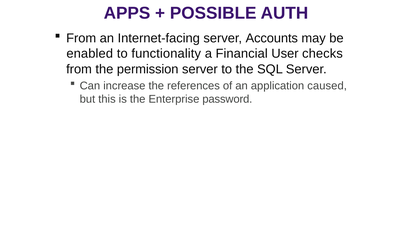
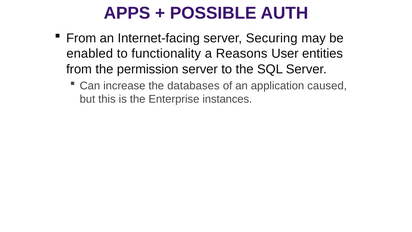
Accounts: Accounts -> Securing
Financial: Financial -> Reasons
checks: checks -> entities
references: references -> databases
password: password -> instances
